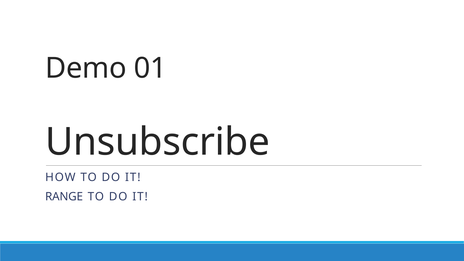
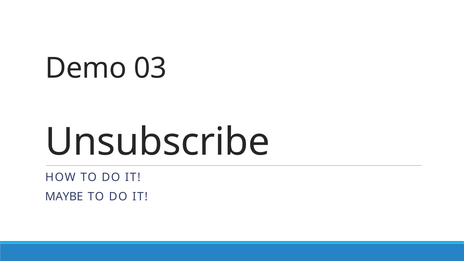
01: 01 -> 03
RANGE: RANGE -> MAYBE
